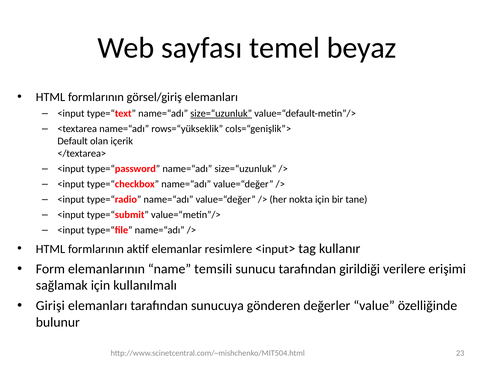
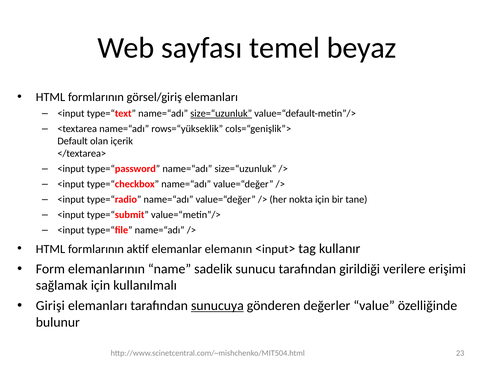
resimlere: resimlere -> elemanın
temsili: temsili -> sadelik
sunucuya underline: none -> present
